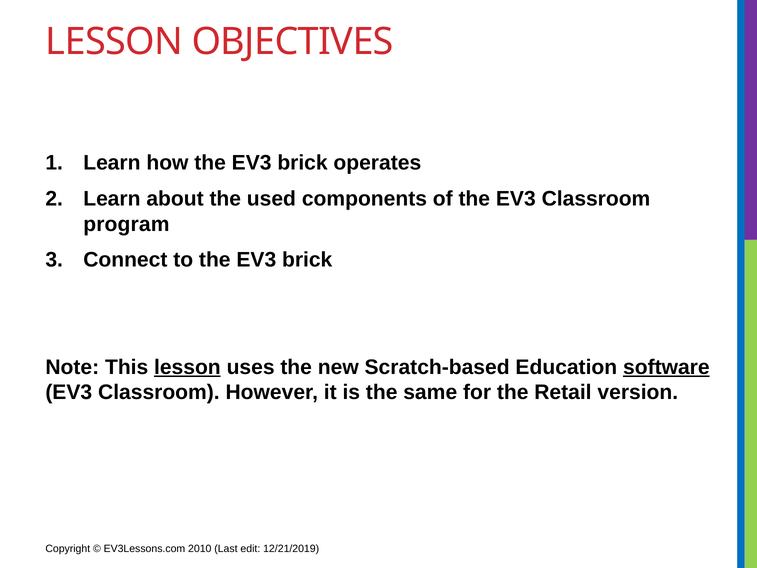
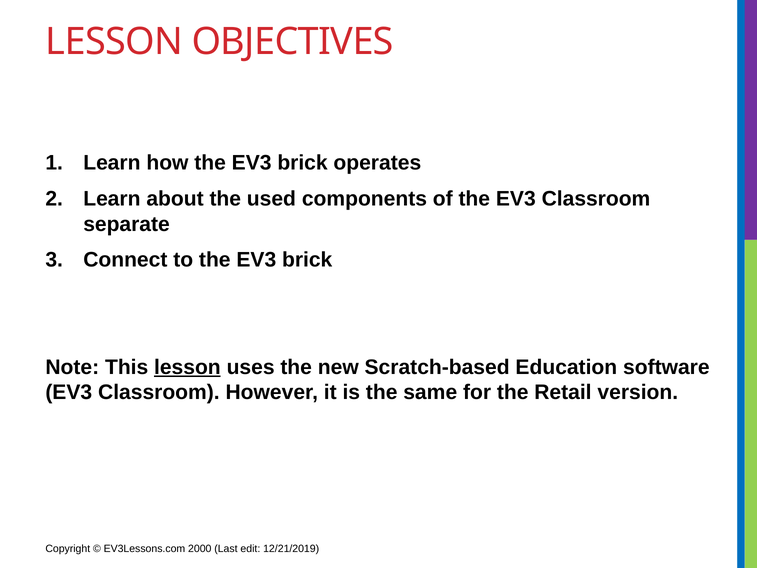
program: program -> separate
software underline: present -> none
2010: 2010 -> 2000
